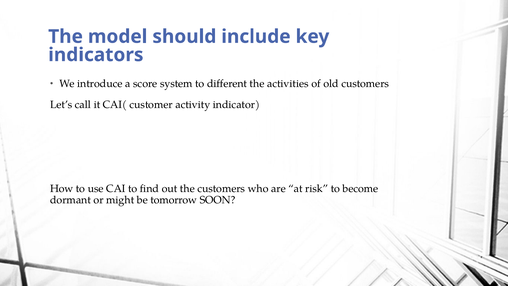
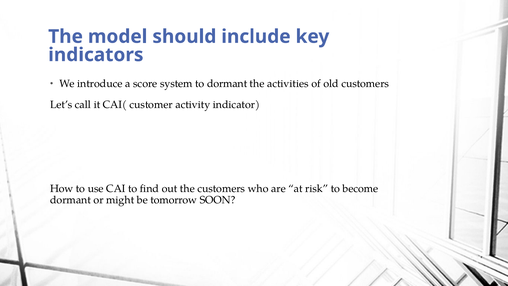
to different: different -> dormant
